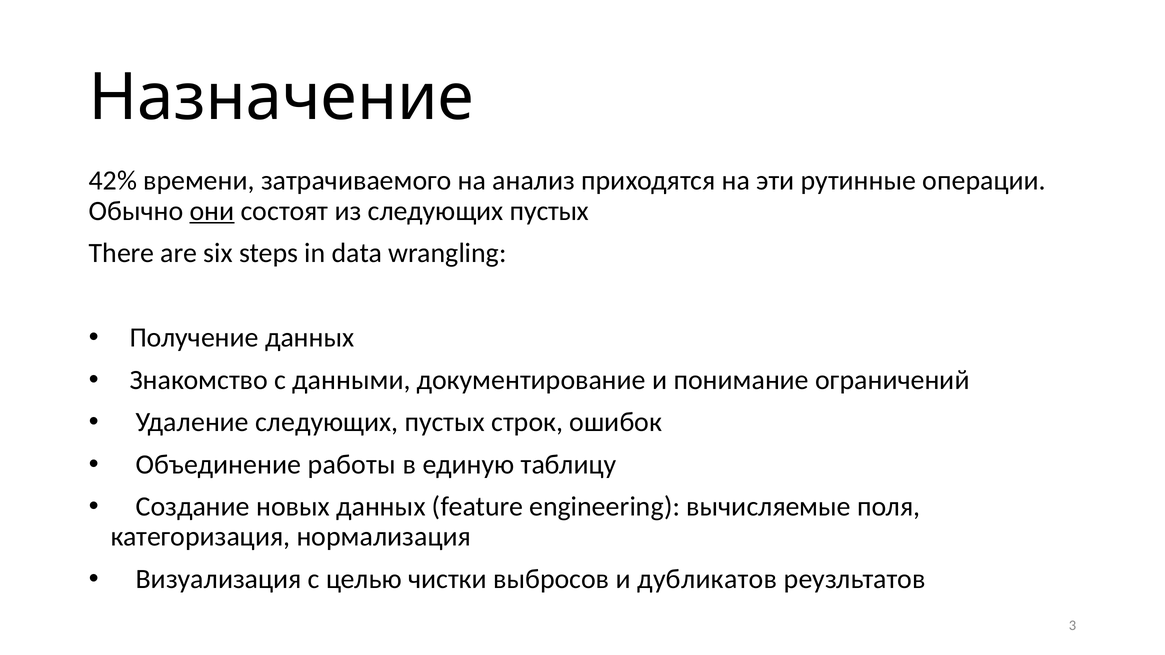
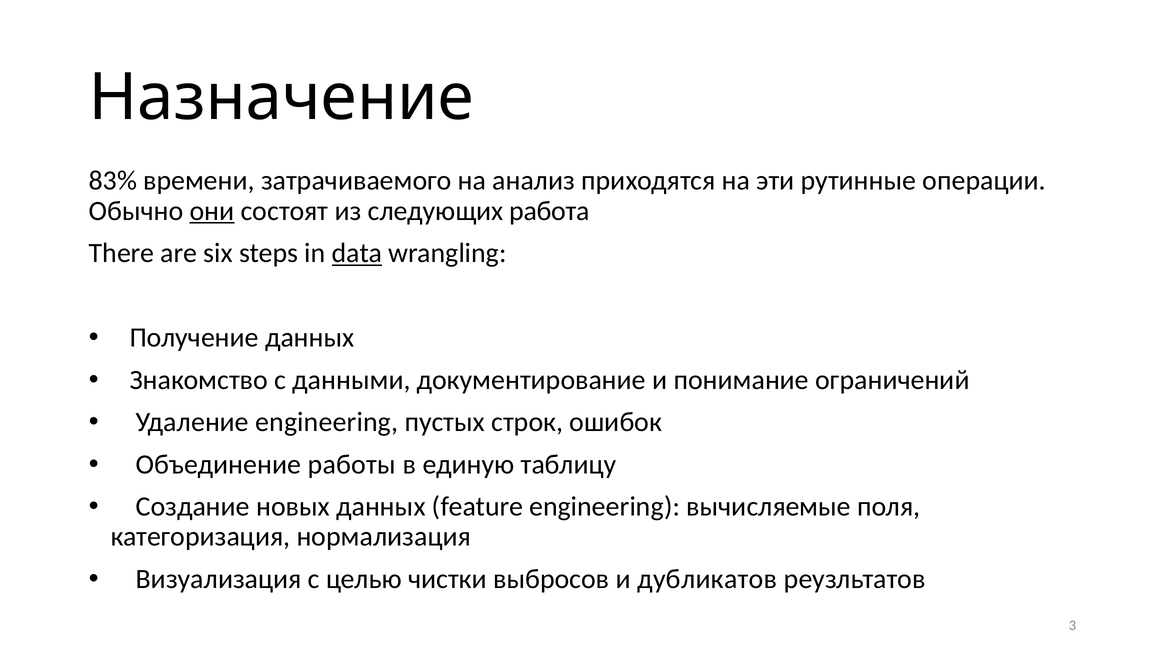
42%: 42% -> 83%
из следующих пустых: пустых -> работа
data underline: none -> present
Удаление следующих: следующих -> engineering
